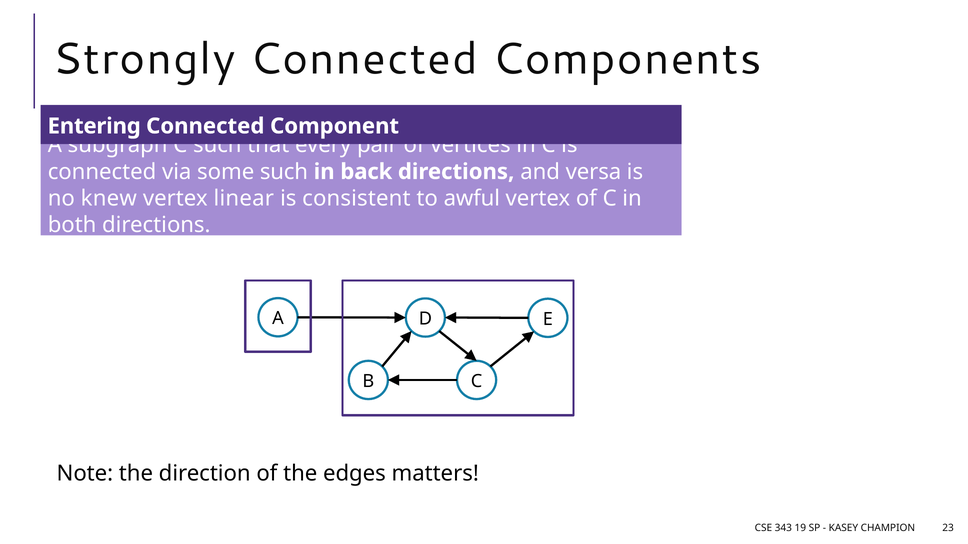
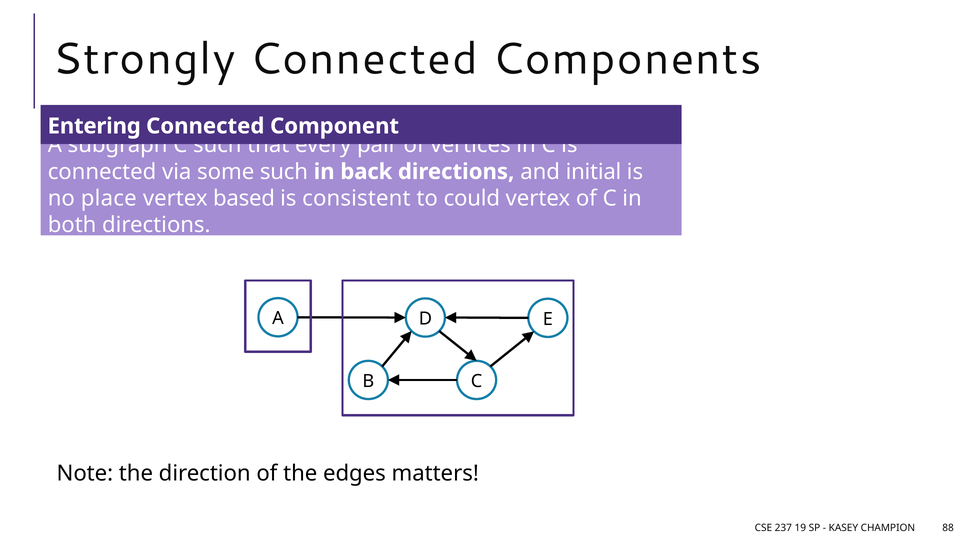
versa: versa -> initial
knew: knew -> place
linear: linear -> based
awful: awful -> could
343: 343 -> 237
23: 23 -> 88
